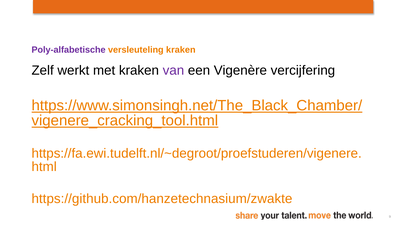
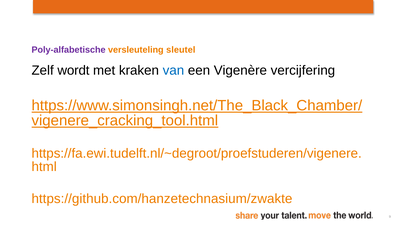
versleuteling kraken: kraken -> sleutel
werkt: werkt -> wordt
van colour: purple -> blue
